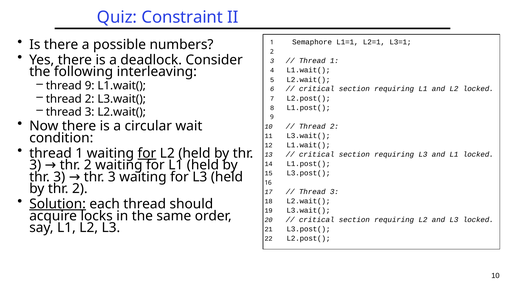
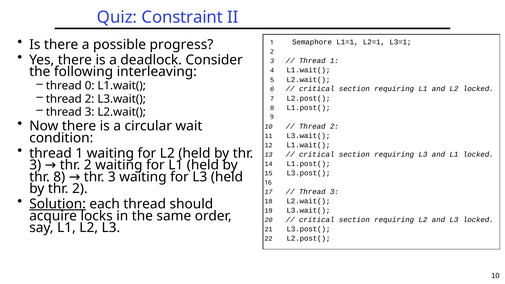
numbers: numbers -> progress
thread 9: 9 -> 0
for at (147, 153) underline: present -> none
3 at (59, 177): 3 -> 8
